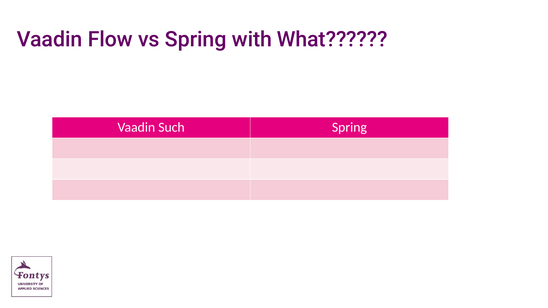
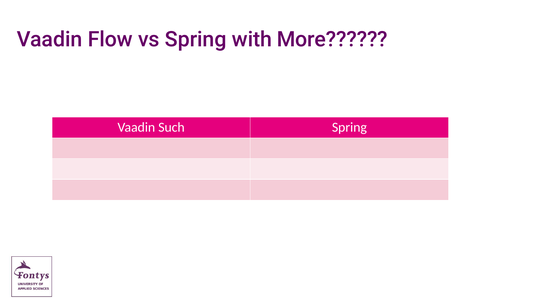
What: What -> More
